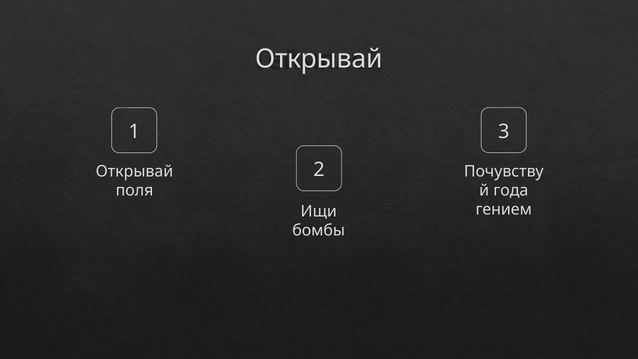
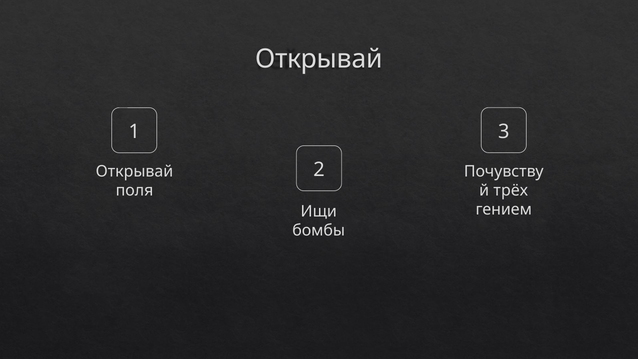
года: года -> трёх
